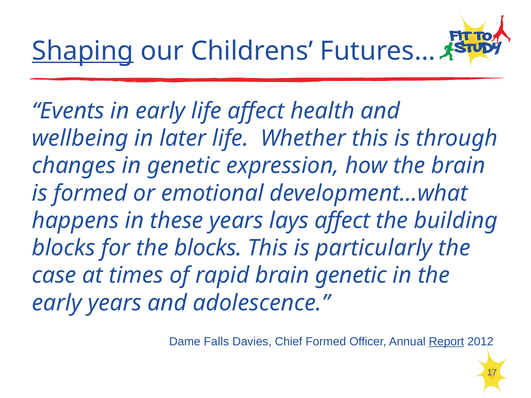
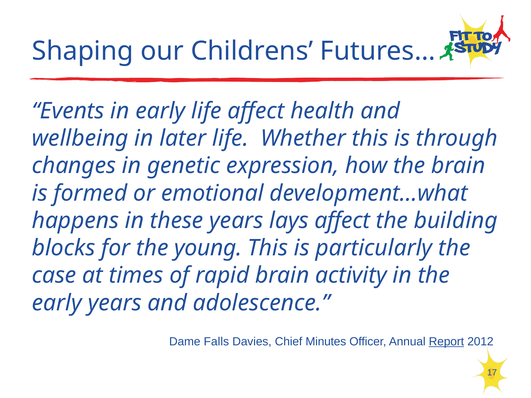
Shaping underline: present -> none
the blocks: blocks -> young
brain genetic: genetic -> activity
Chief Formed: Formed -> Minutes
